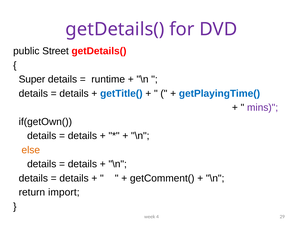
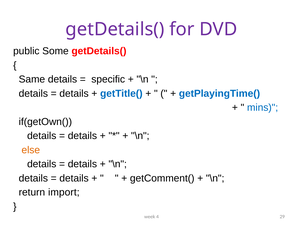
Street: Street -> Some
Super: Super -> Same
runtime: runtime -> specific
mins colour: purple -> blue
